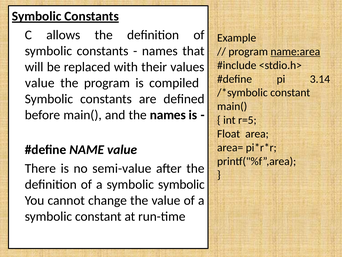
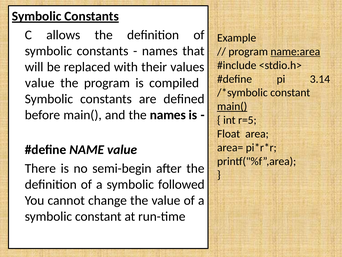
main( at (232, 106) underline: none -> present
semi-value: semi-value -> semi-begin
symbolic symbolic: symbolic -> followed
